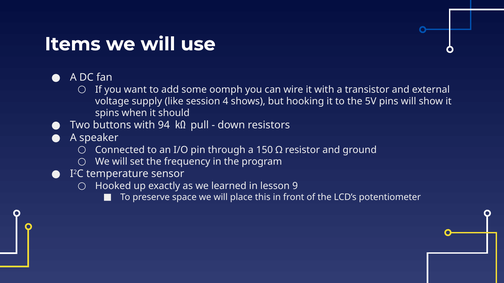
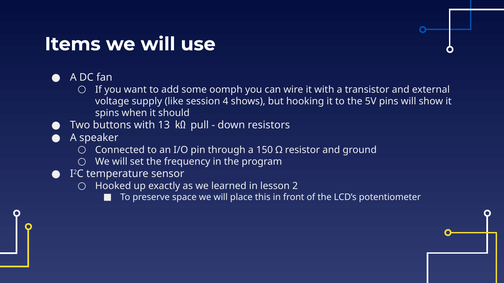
94: 94 -> 13
9: 9 -> 2
